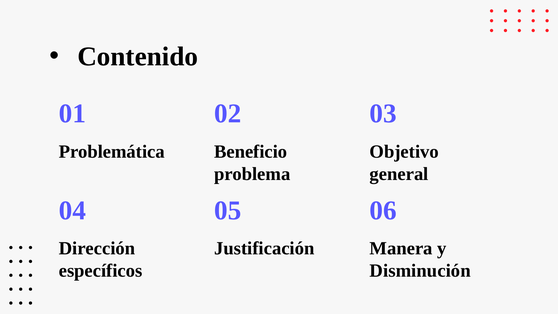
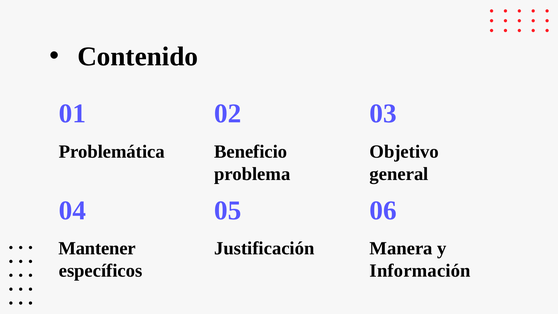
Dirección: Dirección -> Mantener
Disminución: Disminución -> Información
